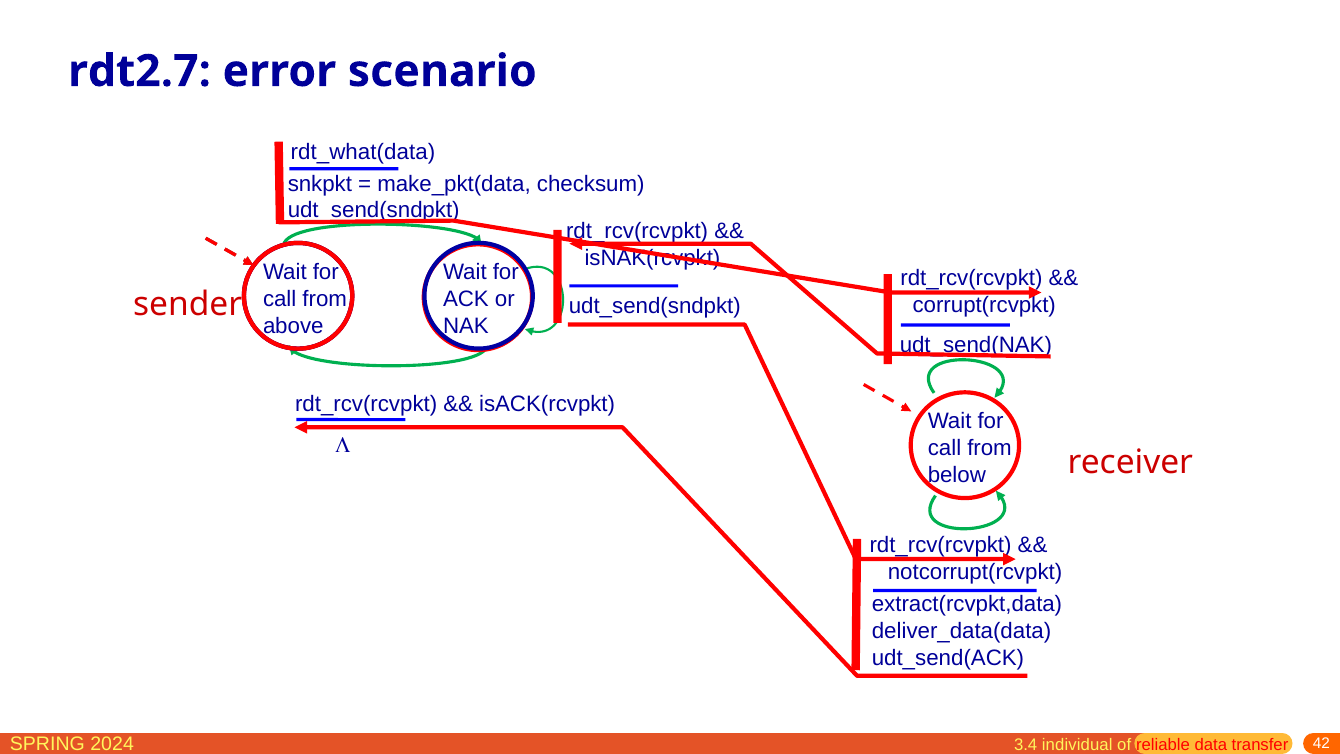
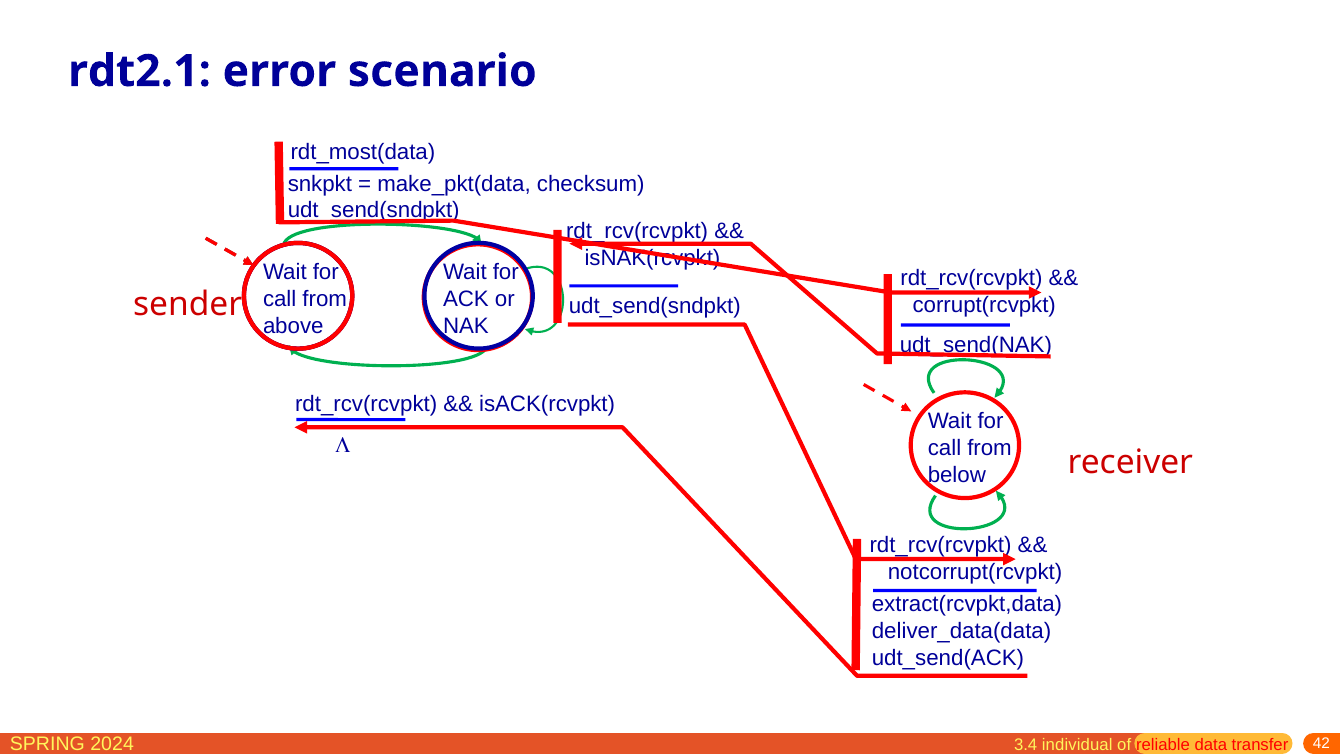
rdt2.7: rdt2.7 -> rdt2.1
rdt_what(data: rdt_what(data -> rdt_most(data
